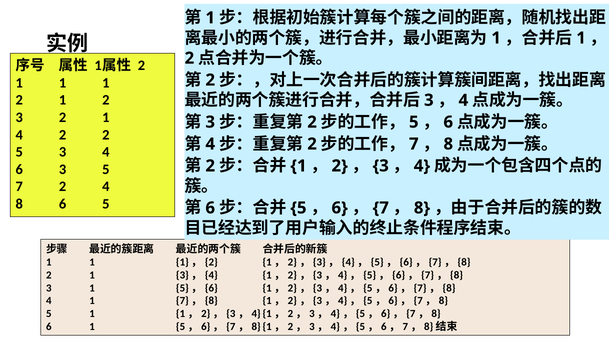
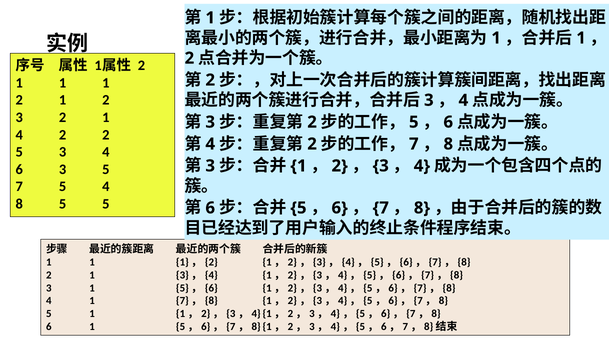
2 at (210, 166): 2 -> 3
7 2: 2 -> 5
8 6: 6 -> 5
